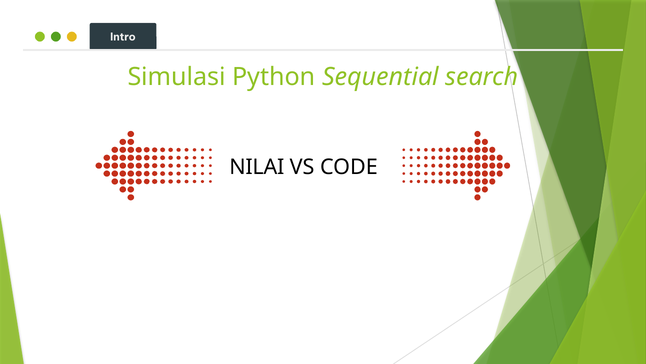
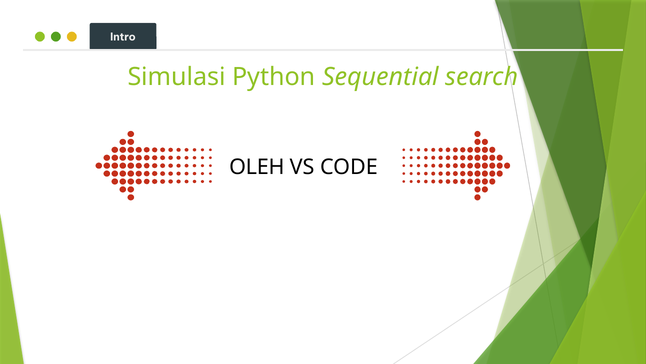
NILAI: NILAI -> OLEH
